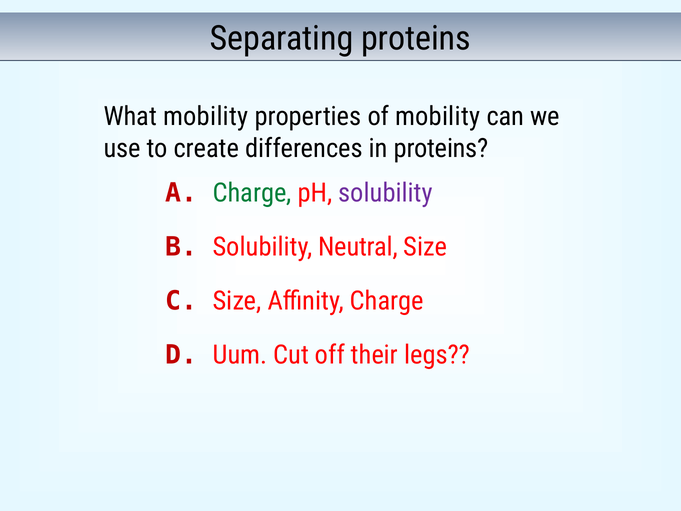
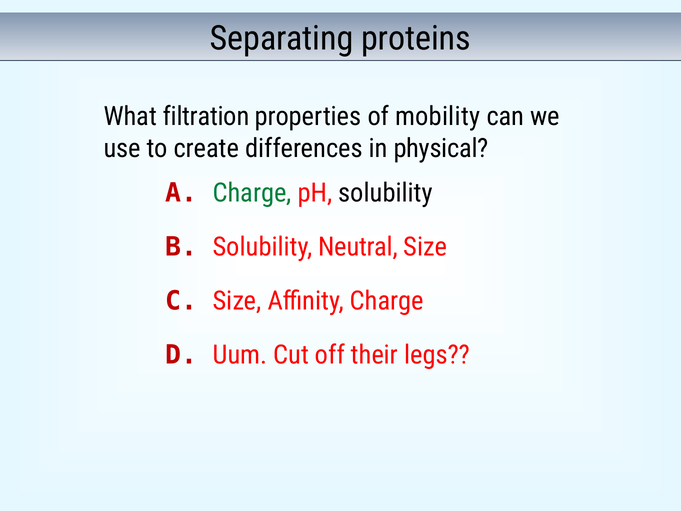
What mobility: mobility -> filtration
in proteins: proteins -> physical
solubility at (385, 193) colour: purple -> black
